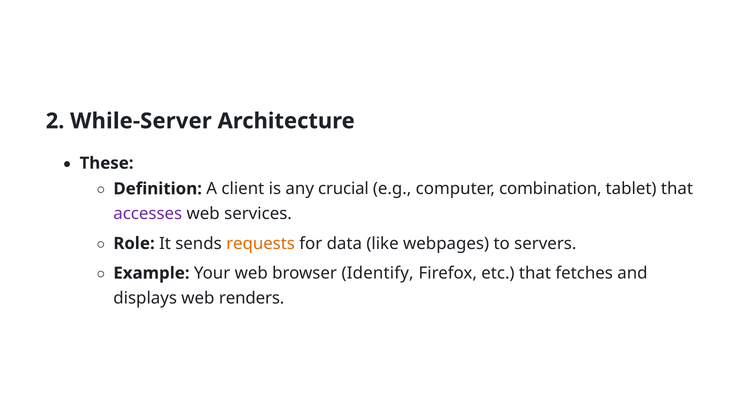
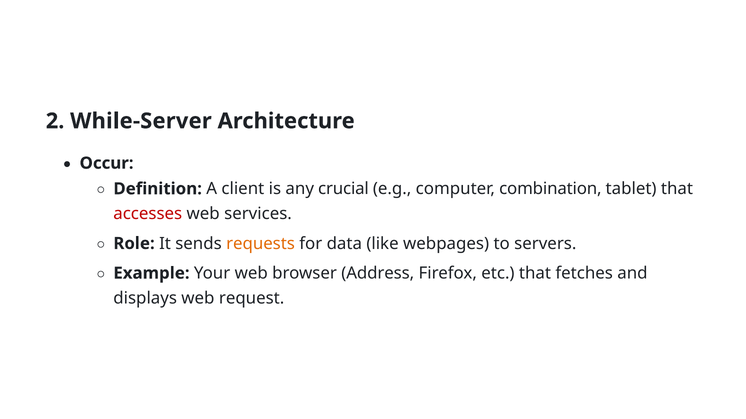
These: These -> Occur
accesses colour: purple -> red
Identify: Identify -> Address
renders: renders -> request
